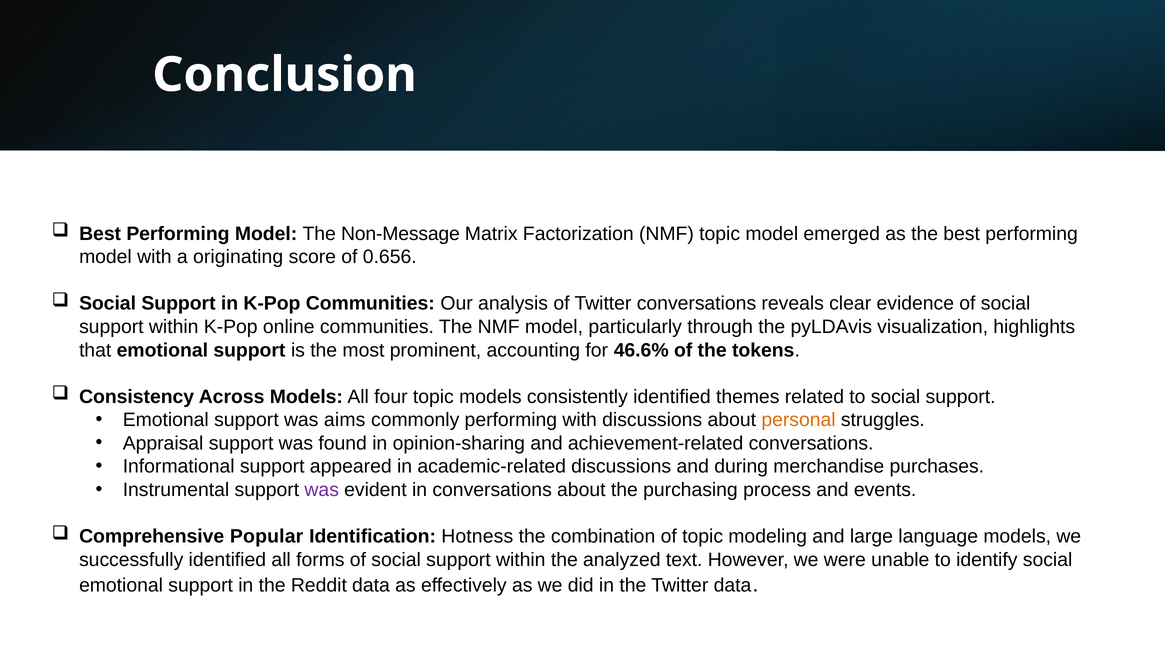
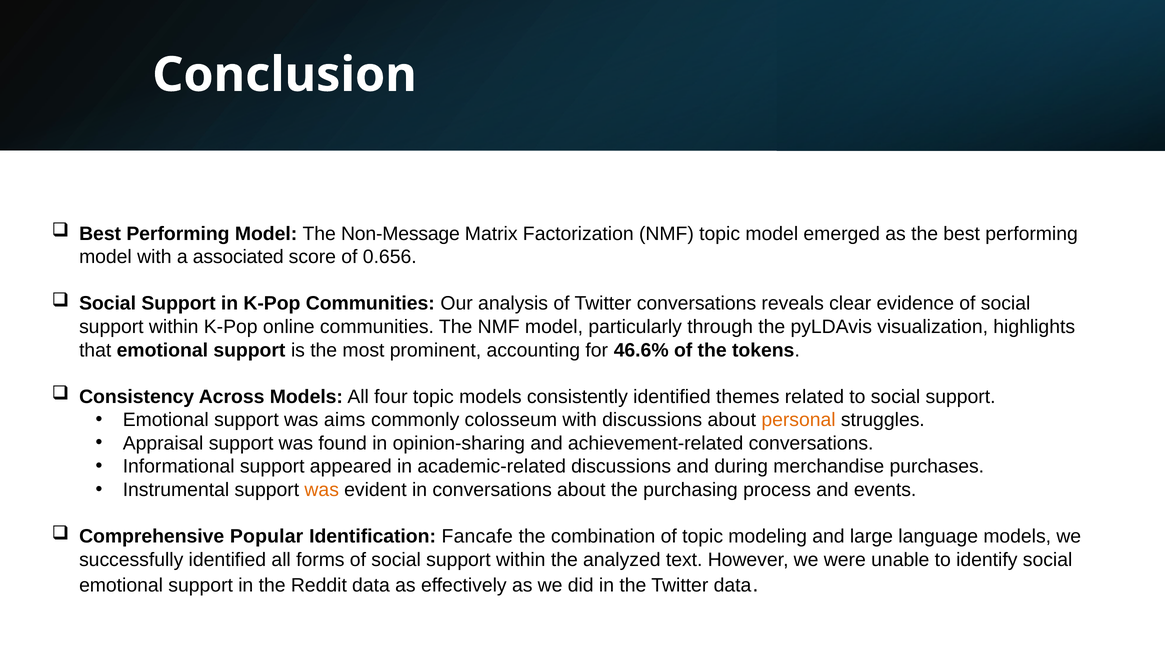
originating: originating -> associated
commonly performing: performing -> colosseum
was at (322, 490) colour: purple -> orange
Hotness: Hotness -> Fancafe
